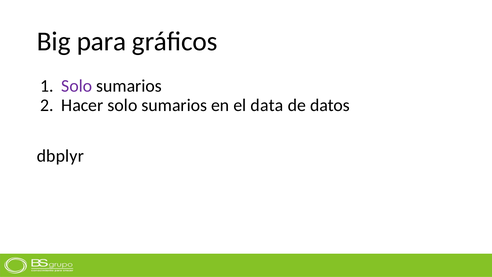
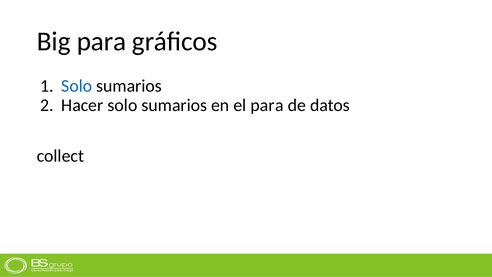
Solo at (77, 86) colour: purple -> blue
el data: data -> para
dbplyr: dbplyr -> collect
